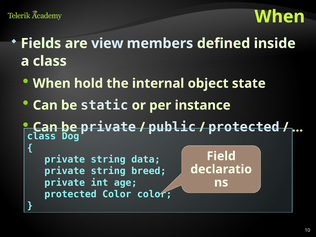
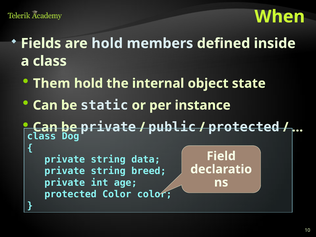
are view: view -> hold
When at (52, 83): When -> Them
